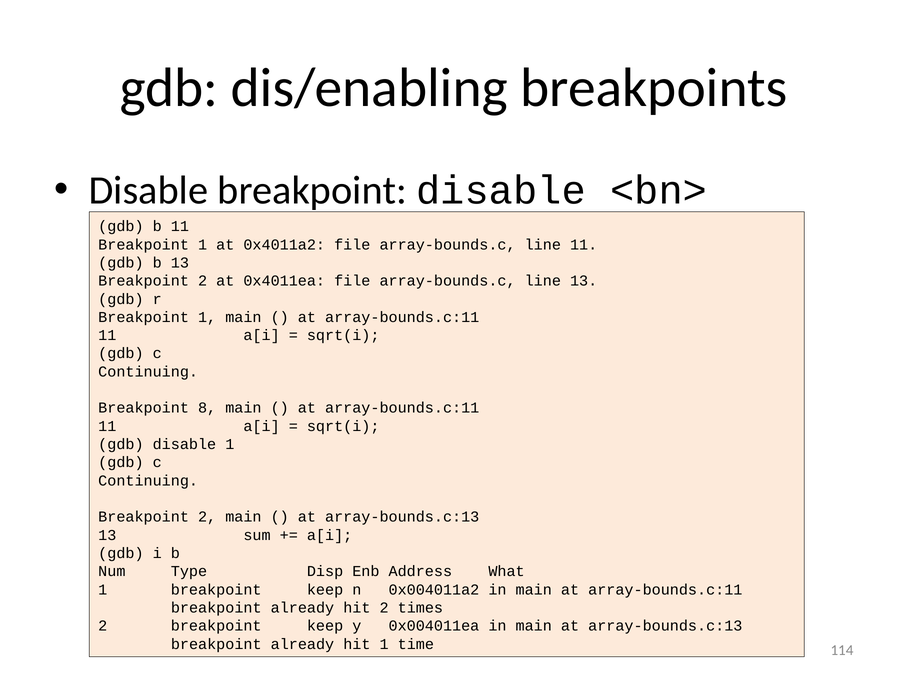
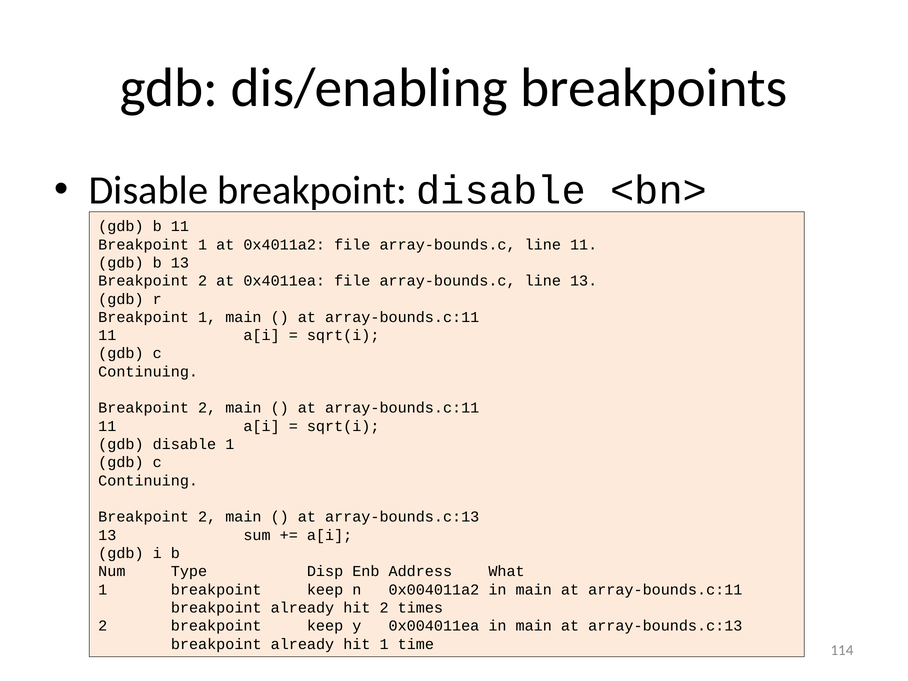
8 at (207, 408): 8 -> 2
